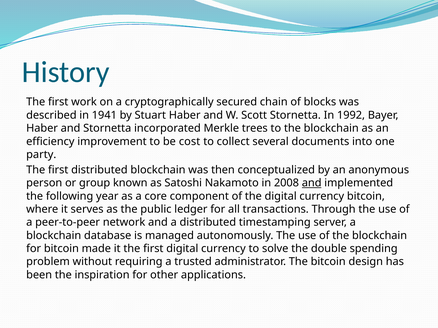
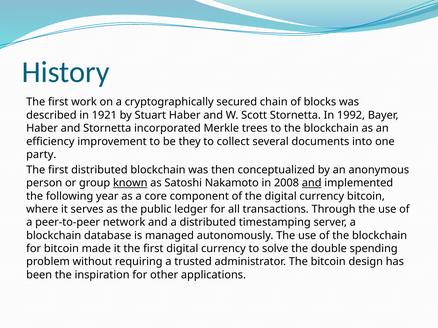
1941: 1941 -> 1921
cost: cost -> they
known underline: none -> present
